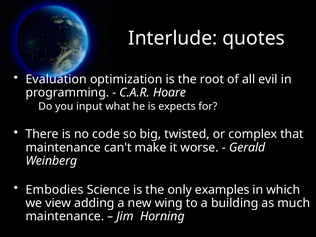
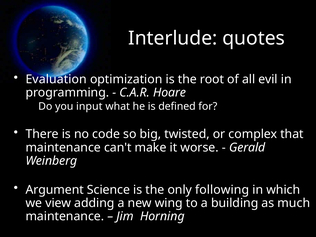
expects: expects -> defined
Embodies: Embodies -> Argument
examples: examples -> following
